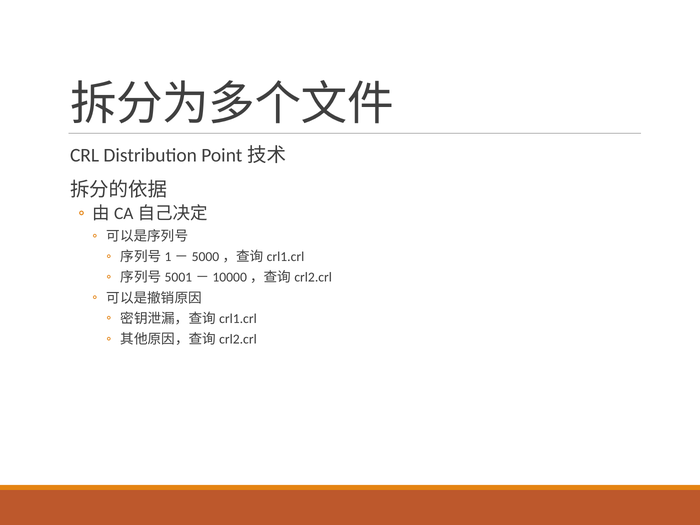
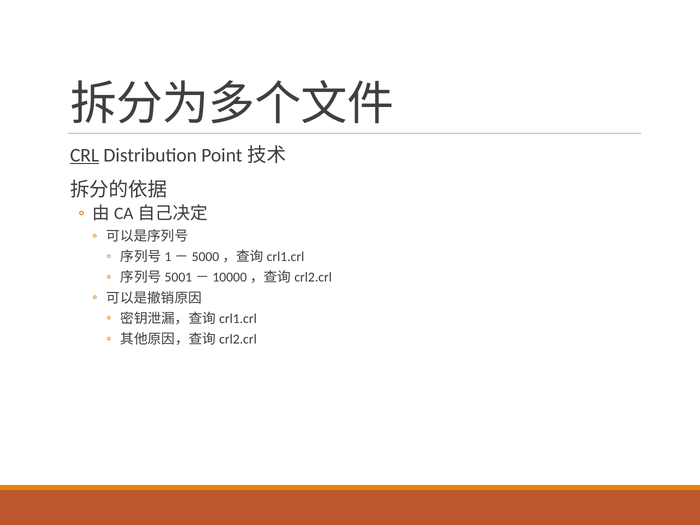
CRL underline: none -> present
